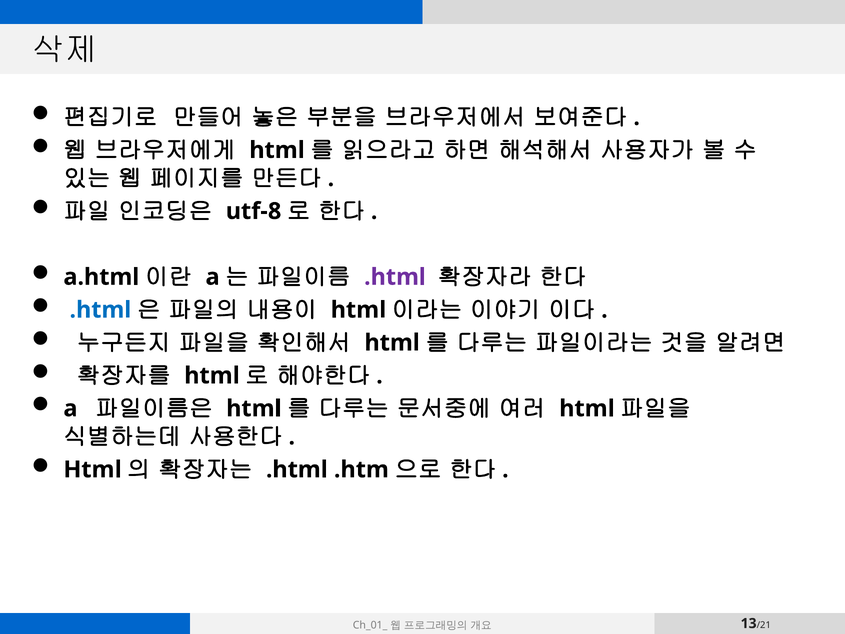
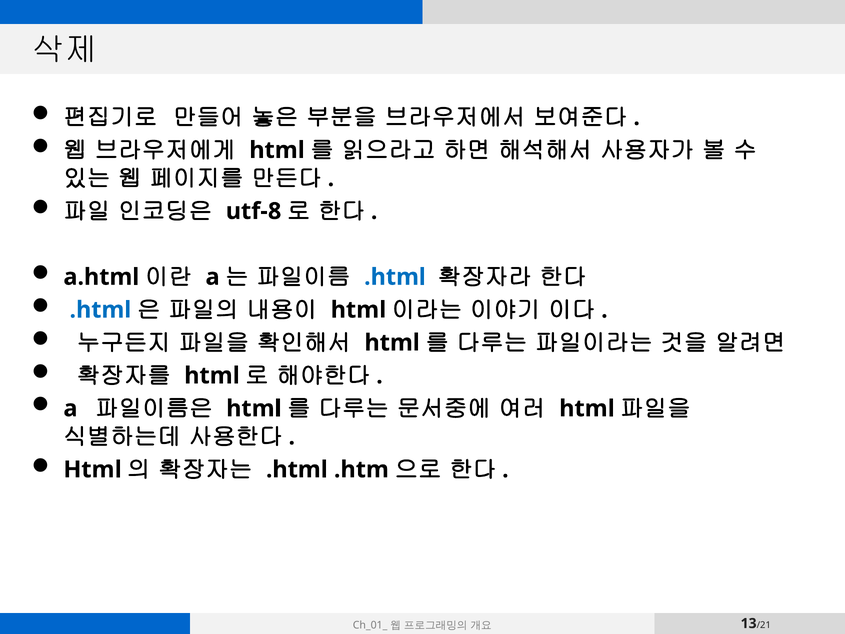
.html at (395, 277) colour: purple -> blue
